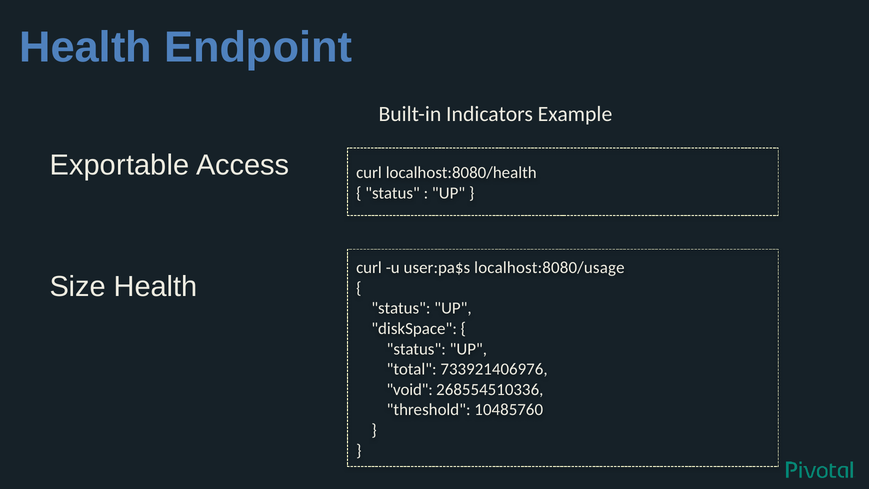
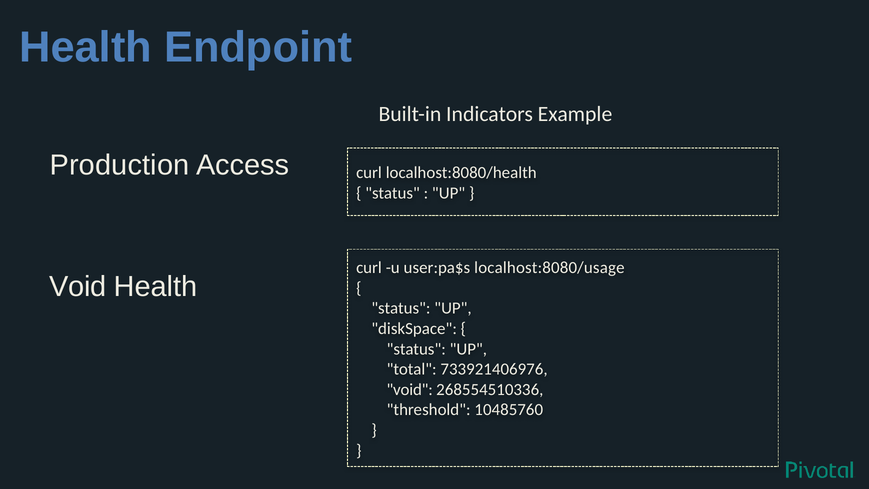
Exportable: Exportable -> Production
Size at (78, 287): Size -> Void
